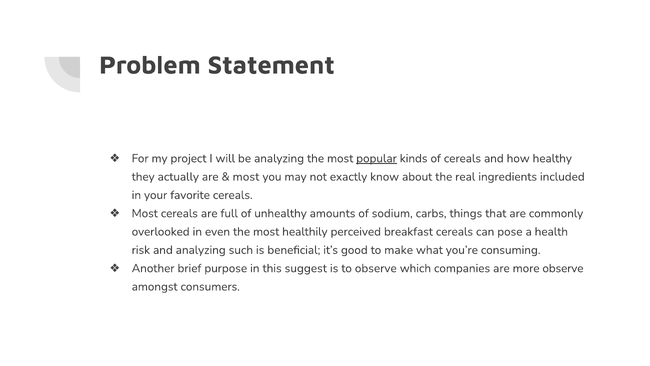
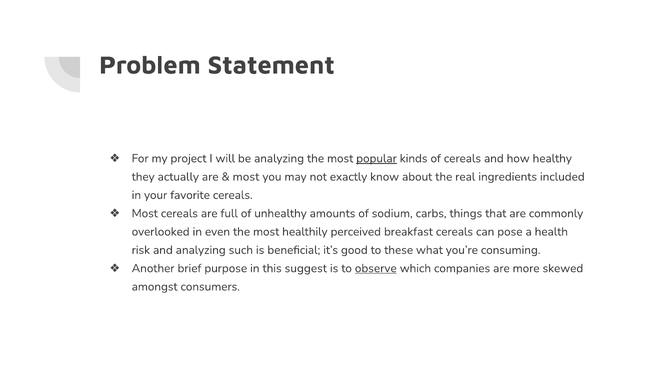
make: make -> these
observe at (376, 268) underline: none -> present
more observe: observe -> skewed
